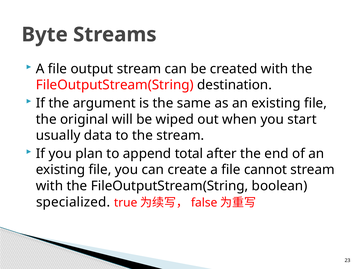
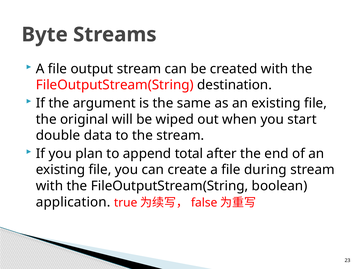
usually: usually -> double
cannot: cannot -> during
specialized: specialized -> application
